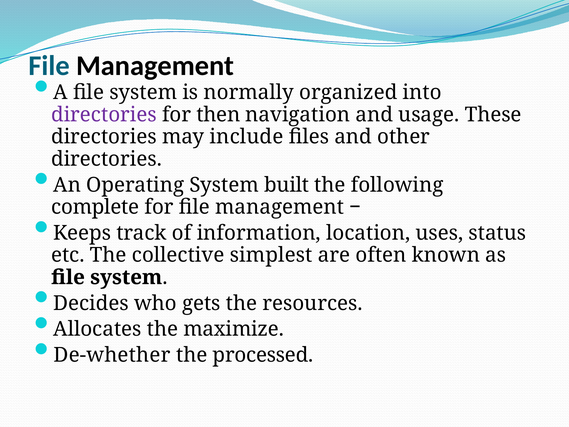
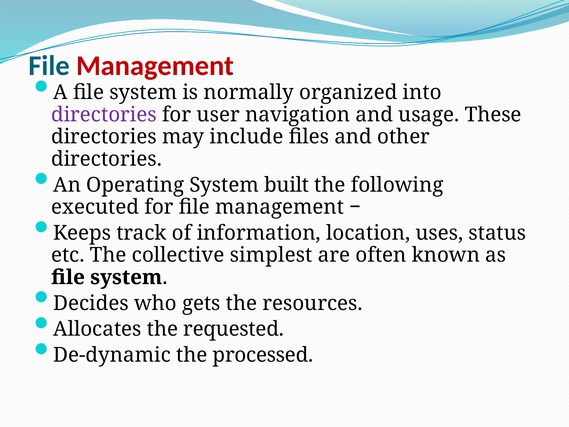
Management at (155, 66) colour: black -> red
then: then -> user
complete: complete -> executed
maximize: maximize -> requested
De-whether: De-whether -> De-dynamic
